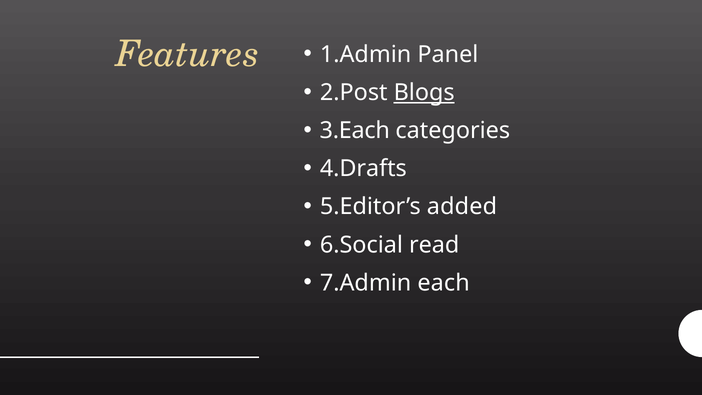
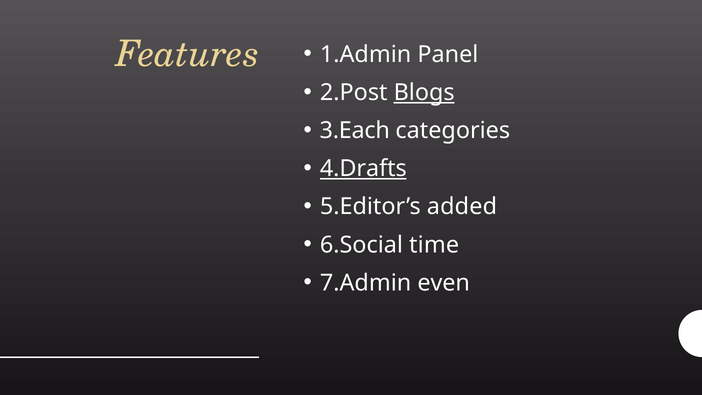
4.Drafts underline: none -> present
read: read -> time
each: each -> even
